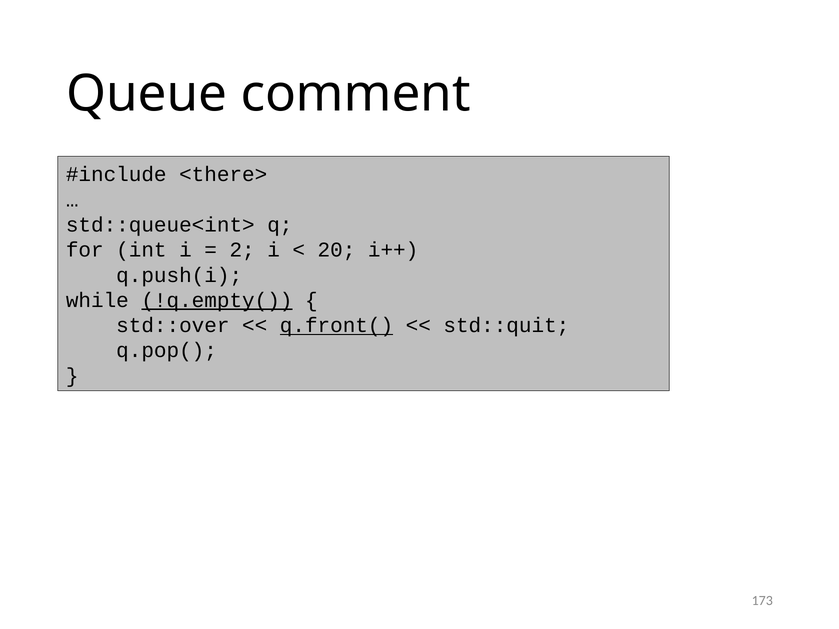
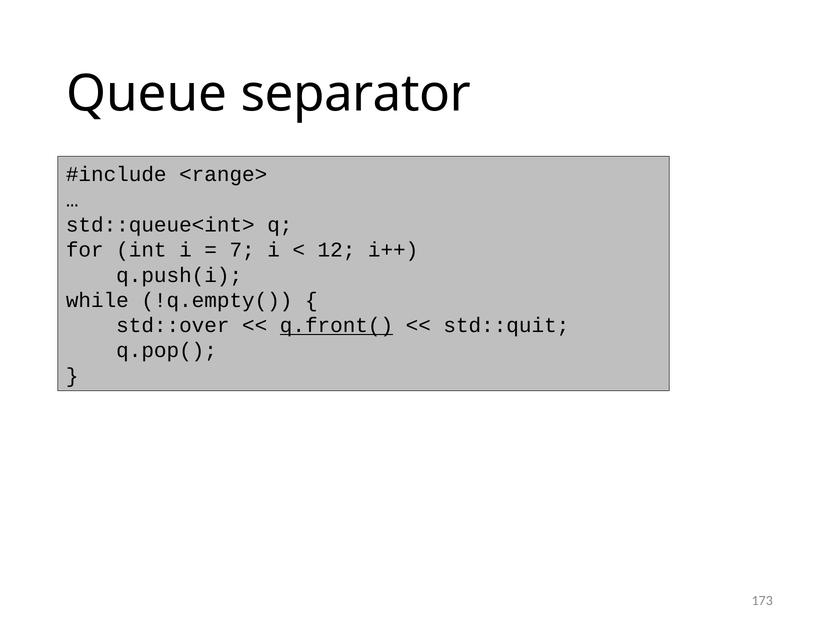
comment: comment -> separator
<there>: <there> -> <range>
2: 2 -> 7
20: 20 -> 12
!q.empty( underline: present -> none
